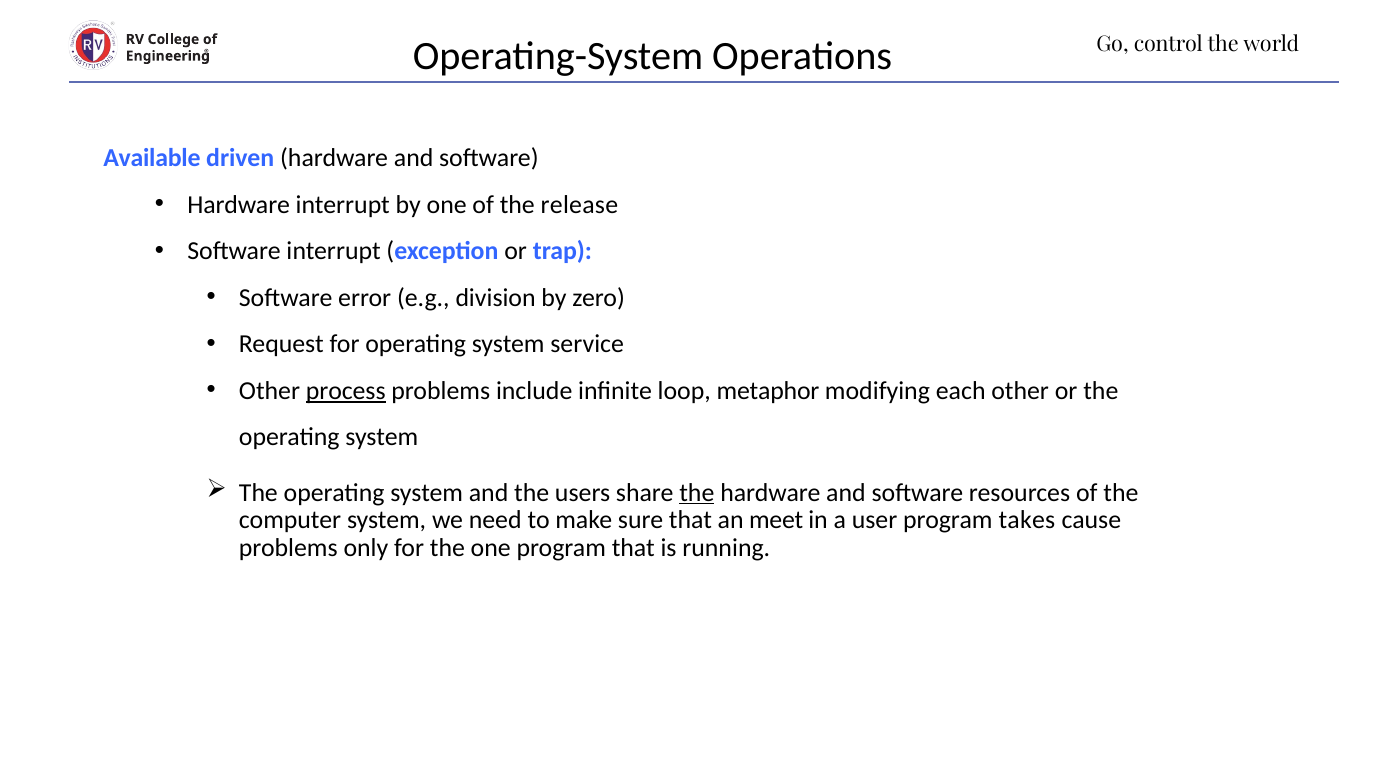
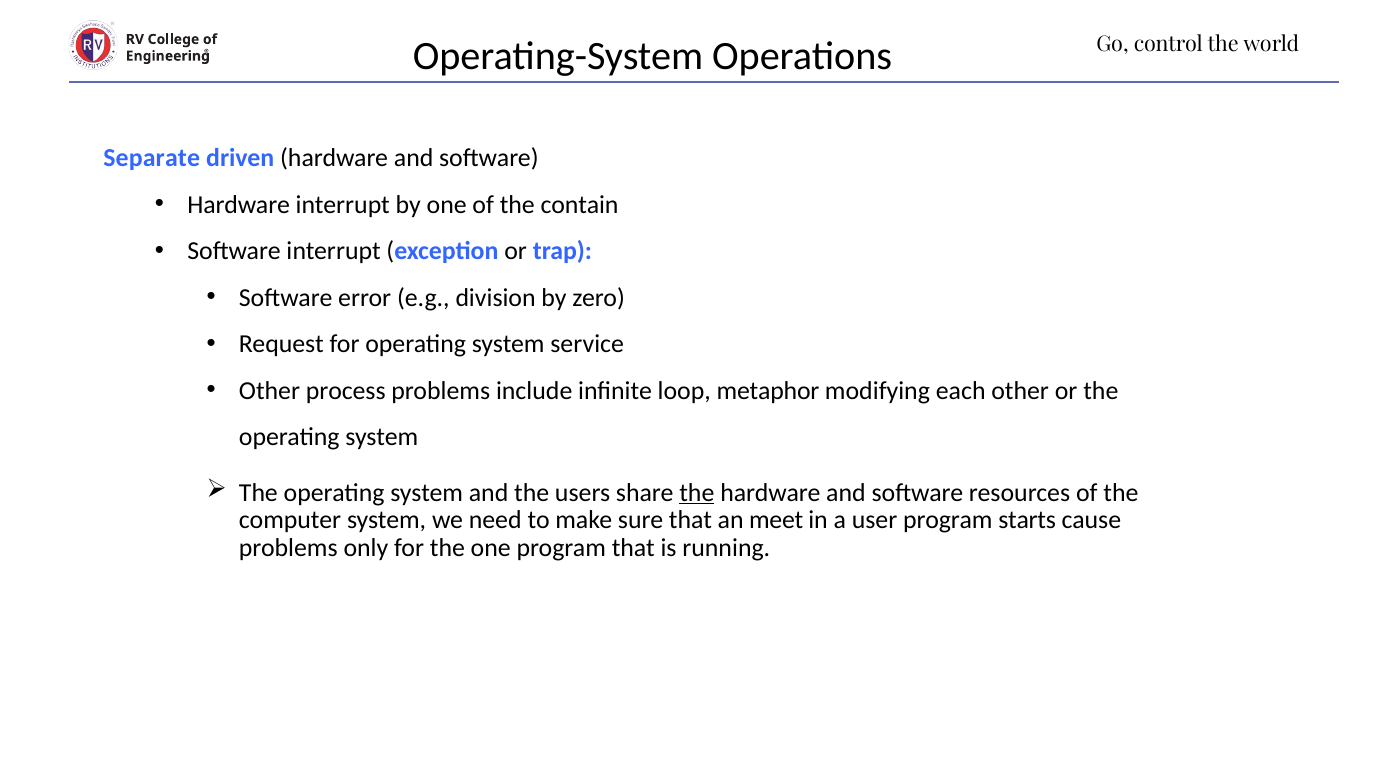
Available: Available -> Separate
release: release -> contain
process underline: present -> none
takes: takes -> starts
